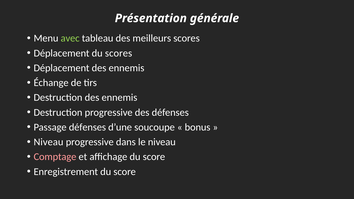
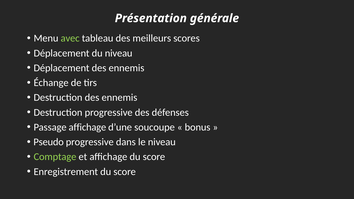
du scores: scores -> niveau
Passage défenses: défenses -> affichage
Niveau at (49, 142): Niveau -> Pseudo
Comptage colour: pink -> light green
